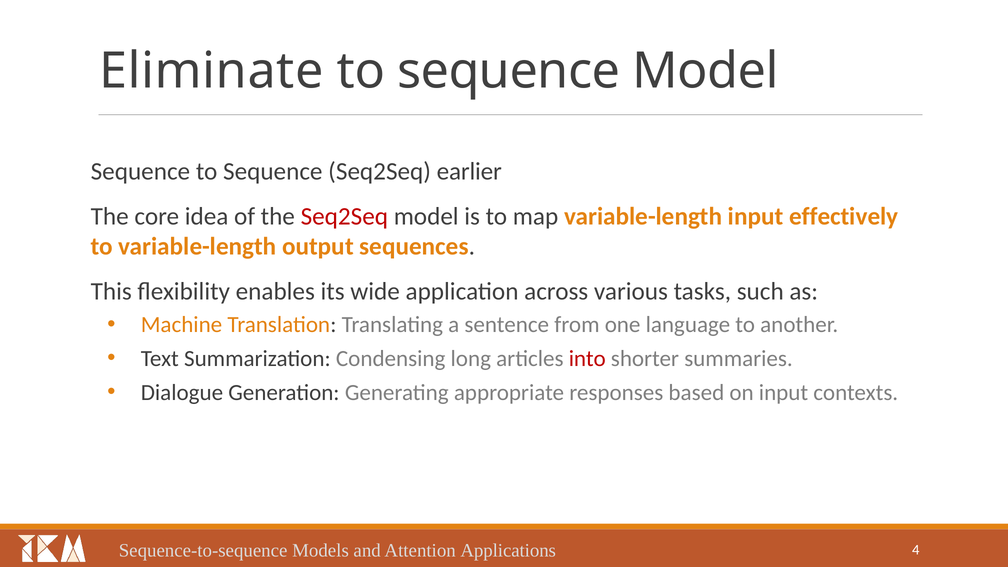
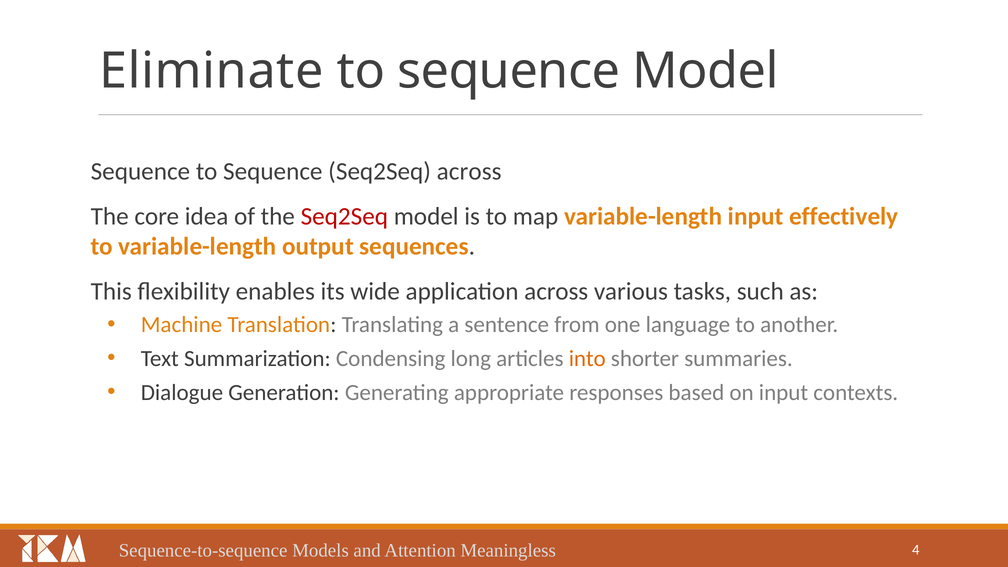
Seq2Seq earlier: earlier -> across
into colour: red -> orange
Applications: Applications -> Meaningless
